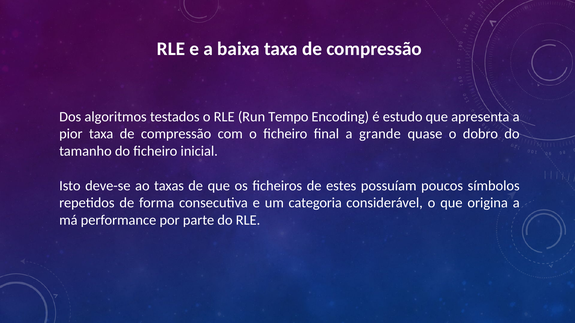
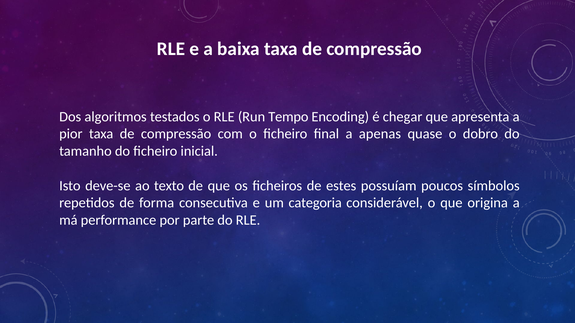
estudo: estudo -> chegar
grande: grande -> apenas
taxas: taxas -> texto
